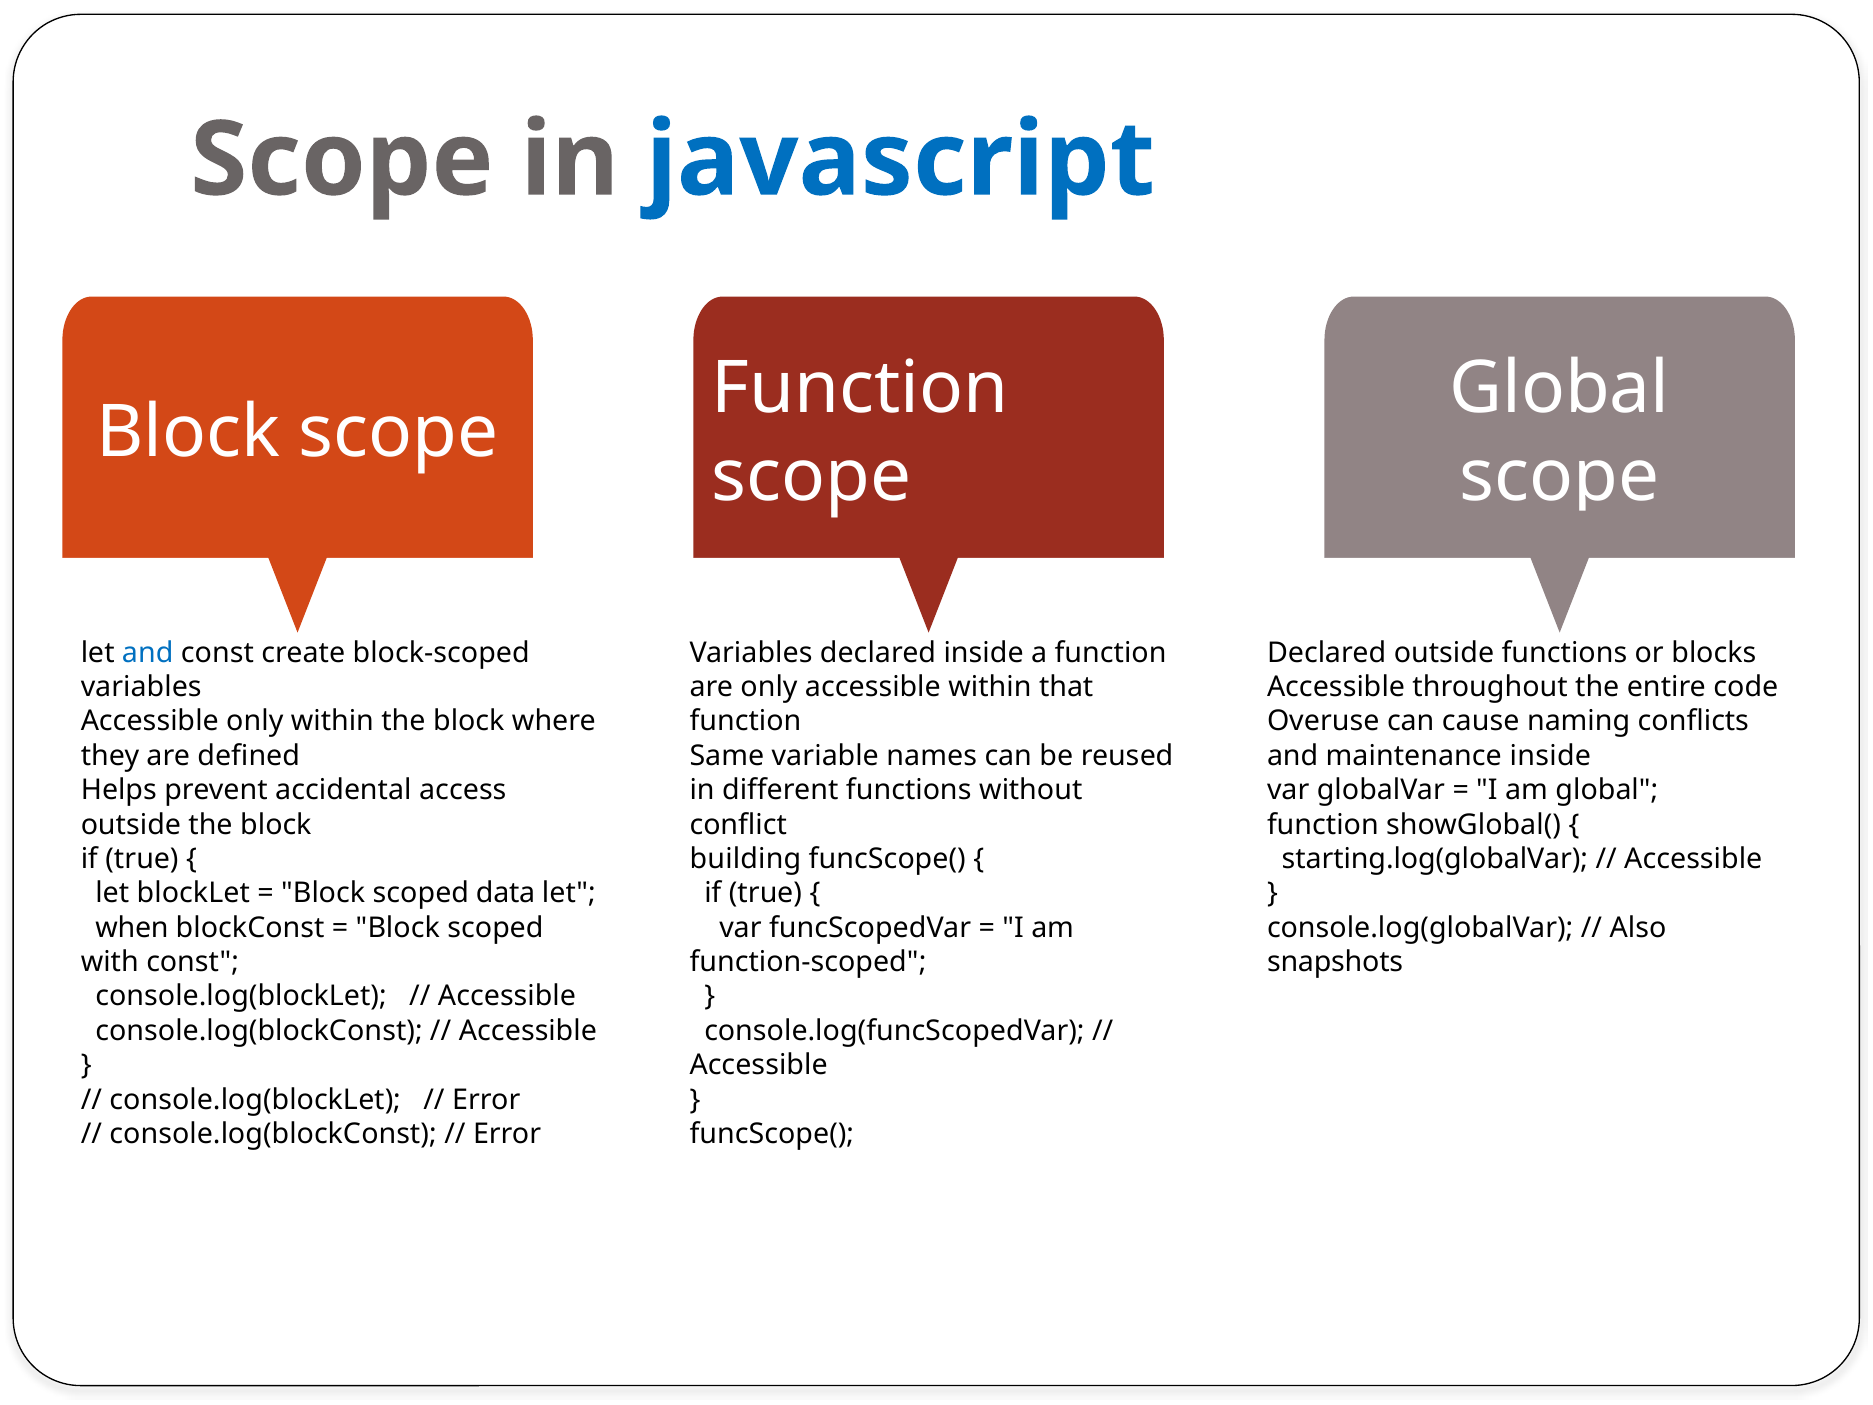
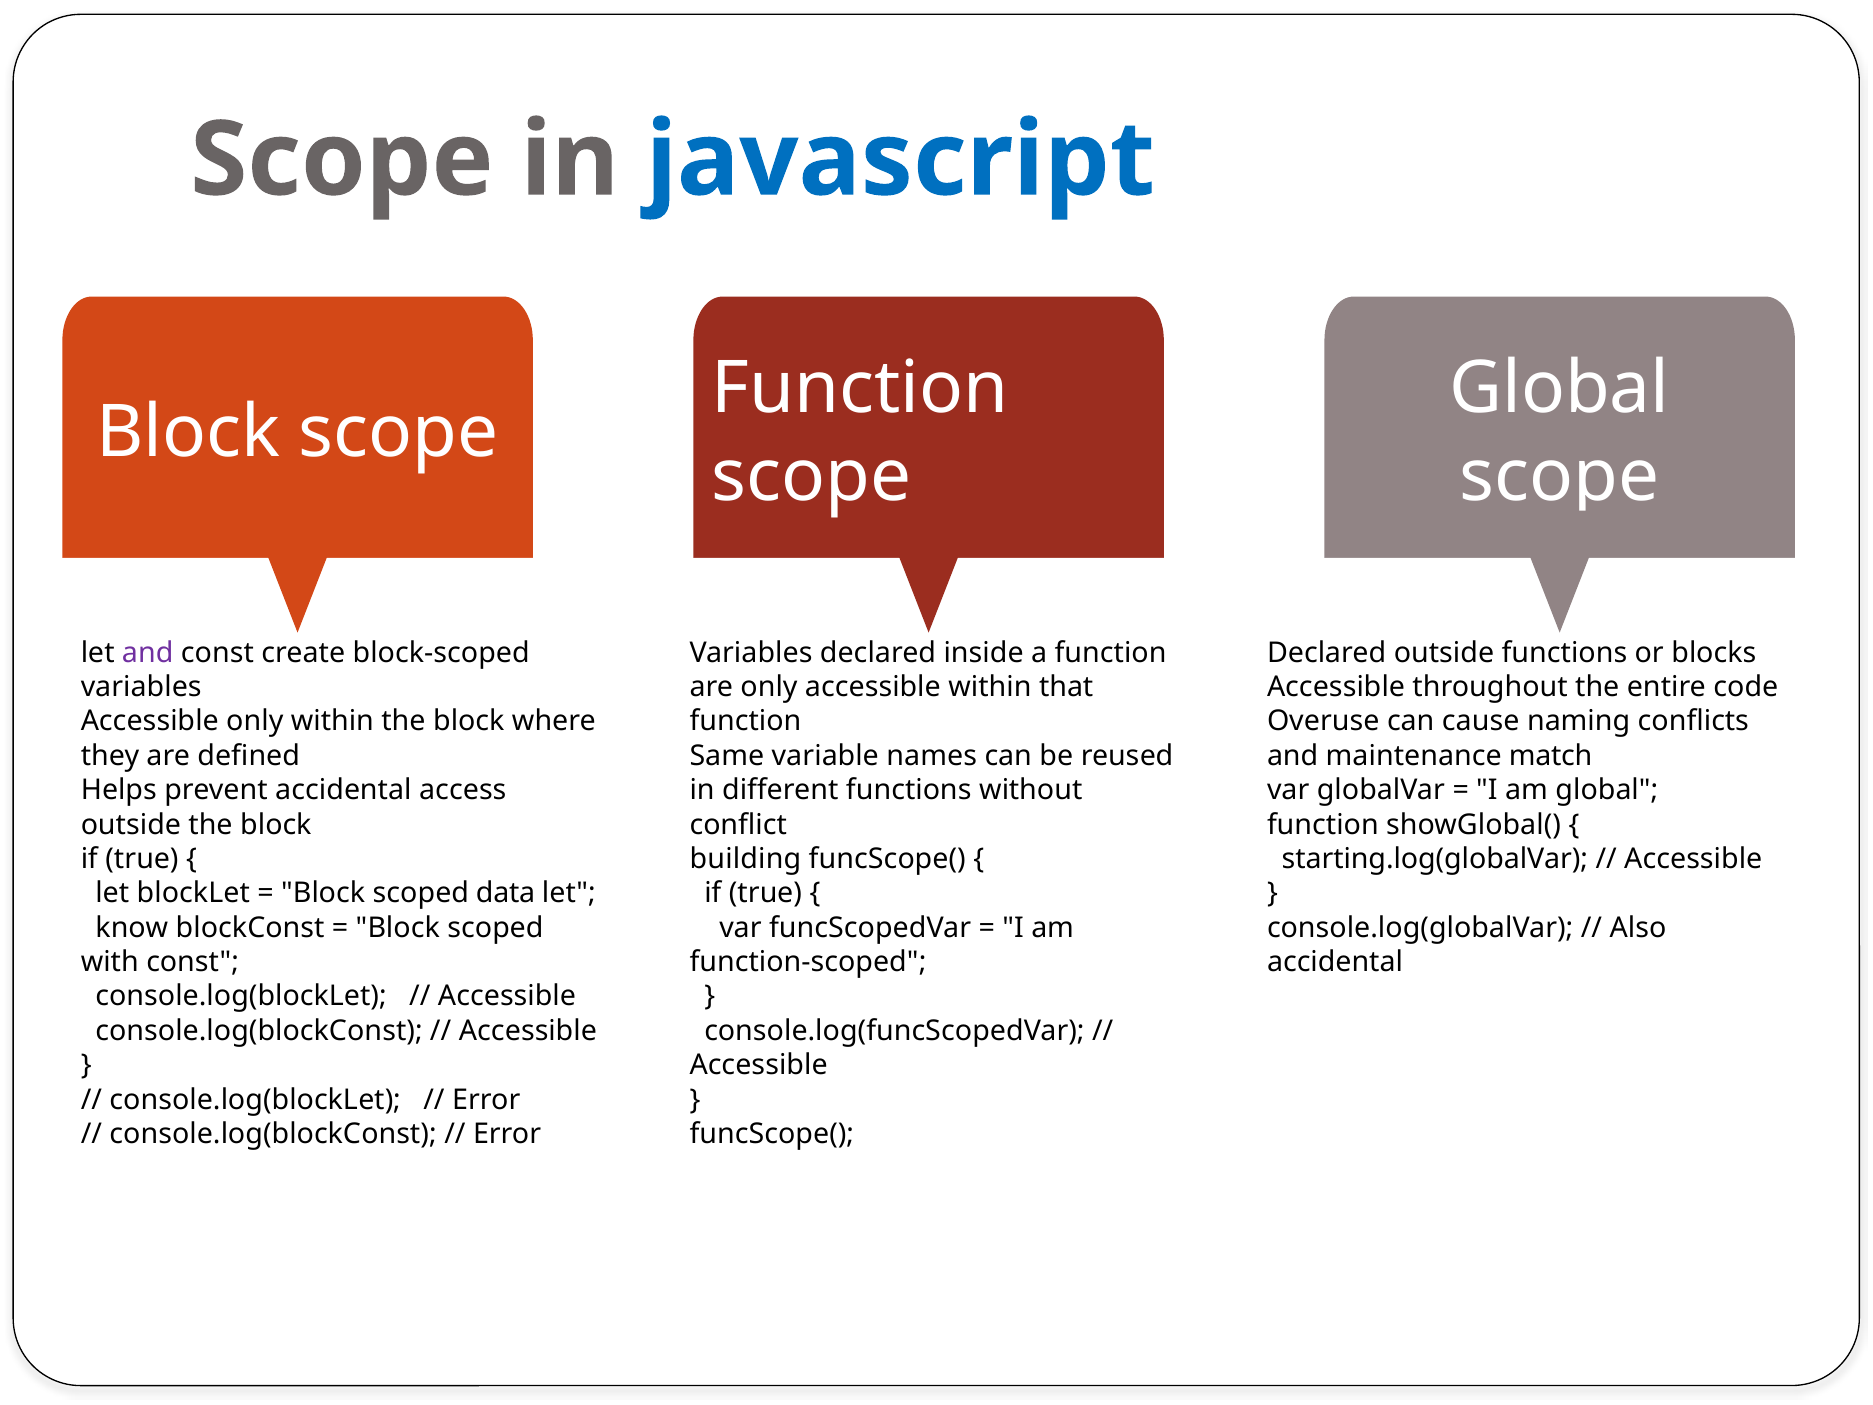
and at (148, 653) colour: blue -> purple
maintenance inside: inside -> match
when: when -> know
snapshots at (1335, 962): snapshots -> accidental
